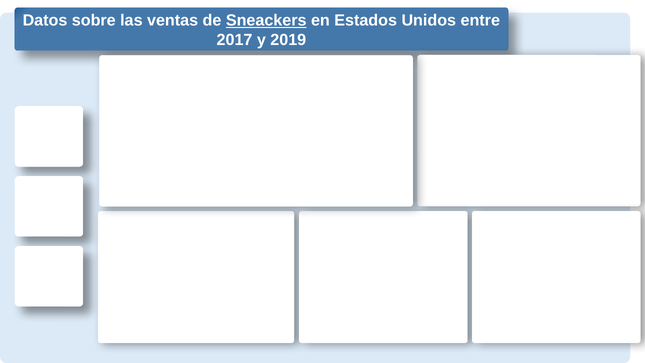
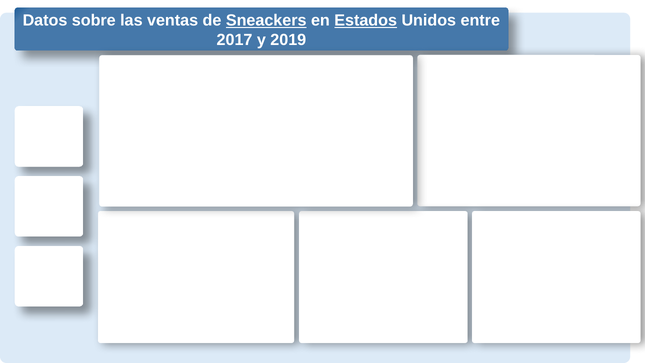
Estados underline: none -> present
